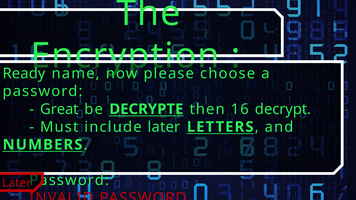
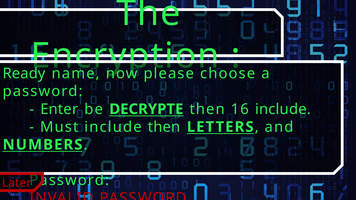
Great: Great -> Enter
16 decrypt: decrypt -> include
include later: later -> then
